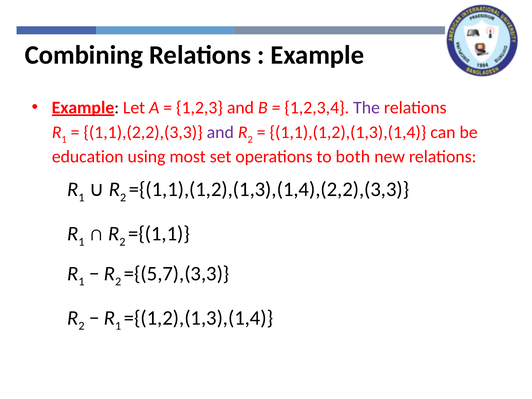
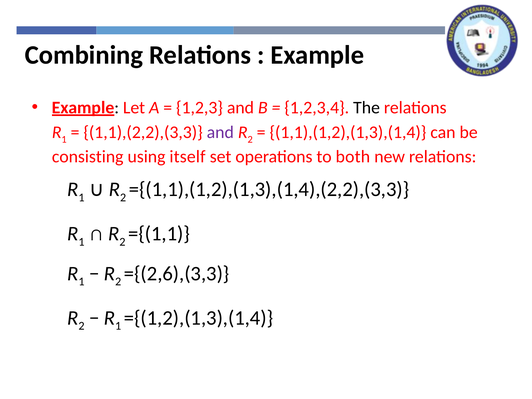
The colour: purple -> black
education: education -> consisting
most: most -> itself
={(5,7),(3,3: ={(5,7),(3,3 -> ={(2,6),(3,3
